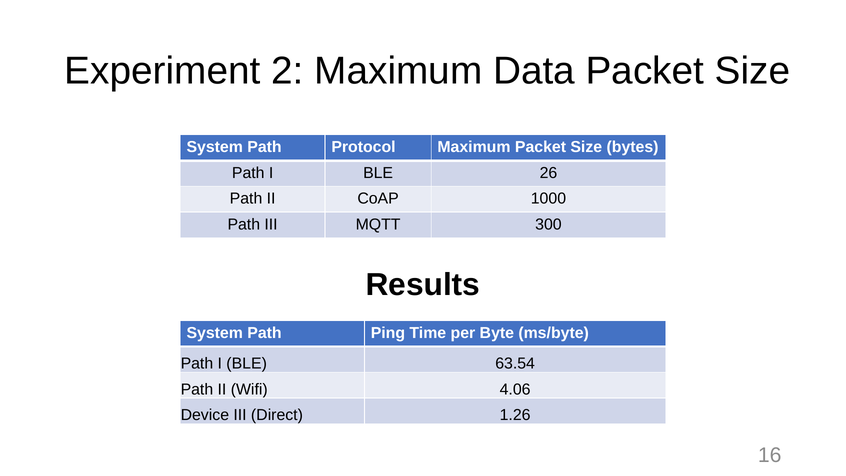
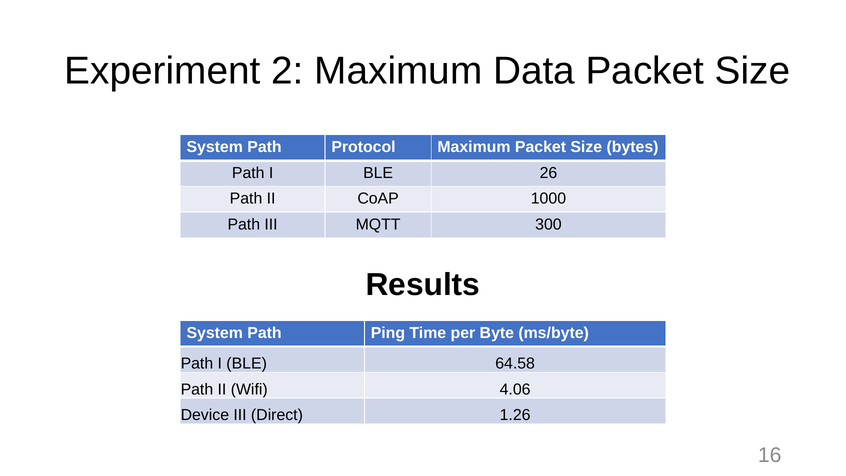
63.54: 63.54 -> 64.58
